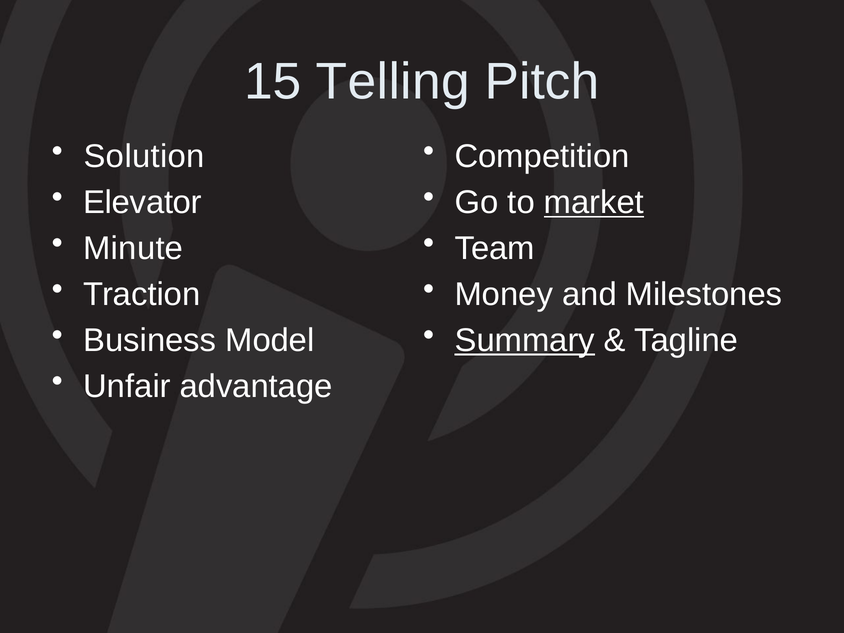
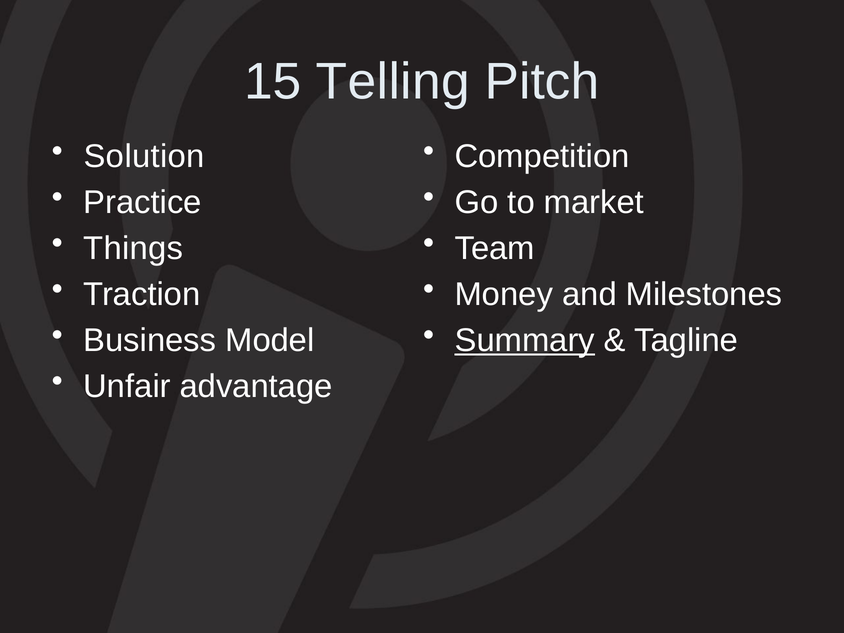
Elevator: Elevator -> Practice
market underline: present -> none
Minute: Minute -> Things
